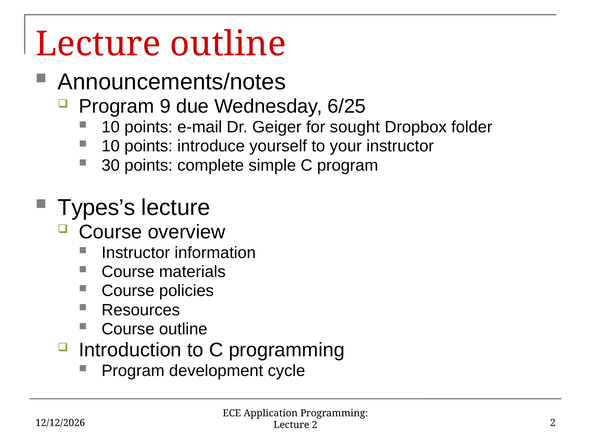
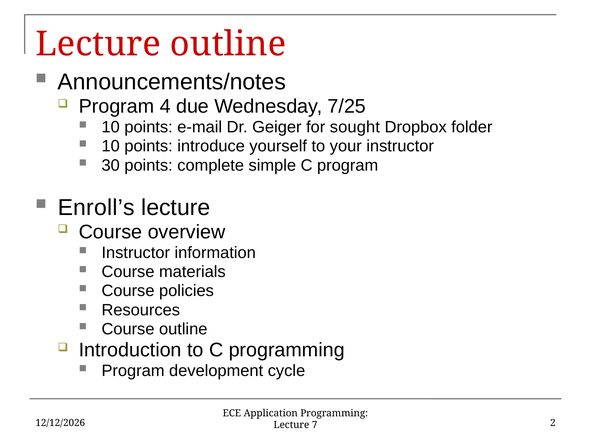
9: 9 -> 4
6/25: 6/25 -> 7/25
Types’s: Types’s -> Enroll’s
Lecture 2: 2 -> 7
